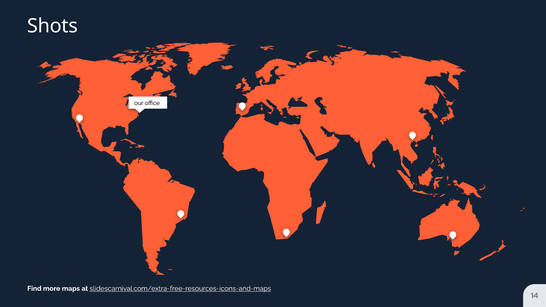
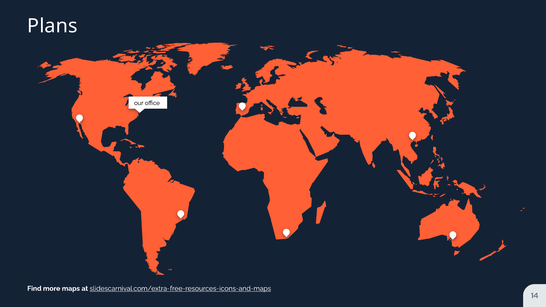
Shots: Shots -> Plans
